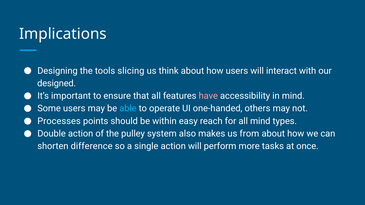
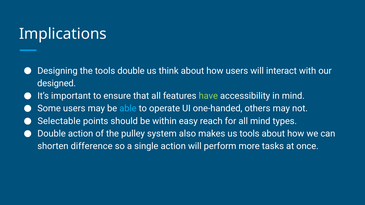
tools slicing: slicing -> double
have colour: pink -> light green
Processes: Processes -> Selectable
us from: from -> tools
